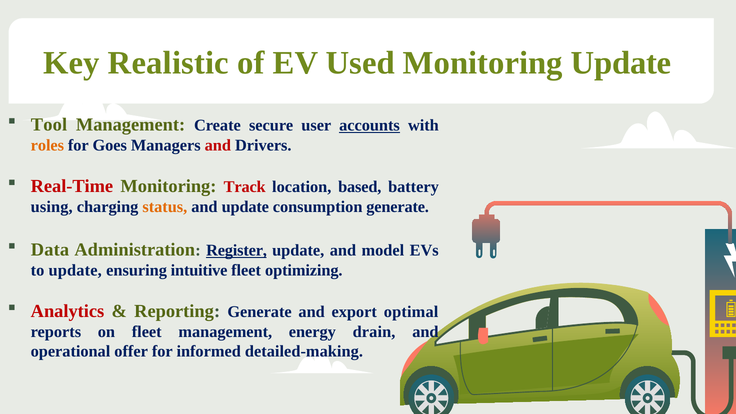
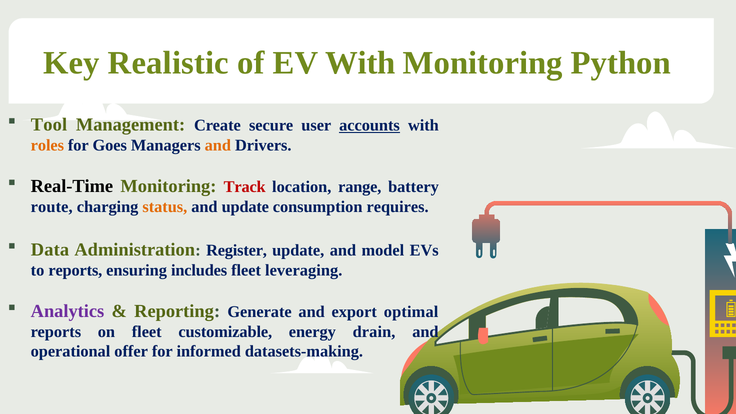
EV Used: Used -> With
Monitoring Update: Update -> Python
and at (218, 145) colour: red -> orange
Real-Time colour: red -> black
based: based -> range
using: using -> route
consumption generate: generate -> requires
Register underline: present -> none
to update: update -> reports
intuitive: intuitive -> includes
optimizing: optimizing -> leveraging
Analytics colour: red -> purple
fleet management: management -> customizable
detailed-making: detailed-making -> datasets-making
